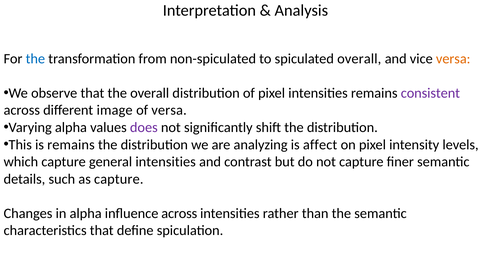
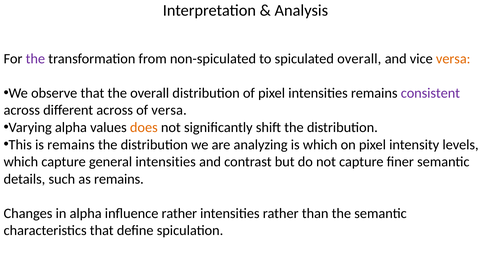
the at (35, 59) colour: blue -> purple
different image: image -> across
does colour: purple -> orange
is affect: affect -> which
as capture: capture -> remains
influence across: across -> rather
